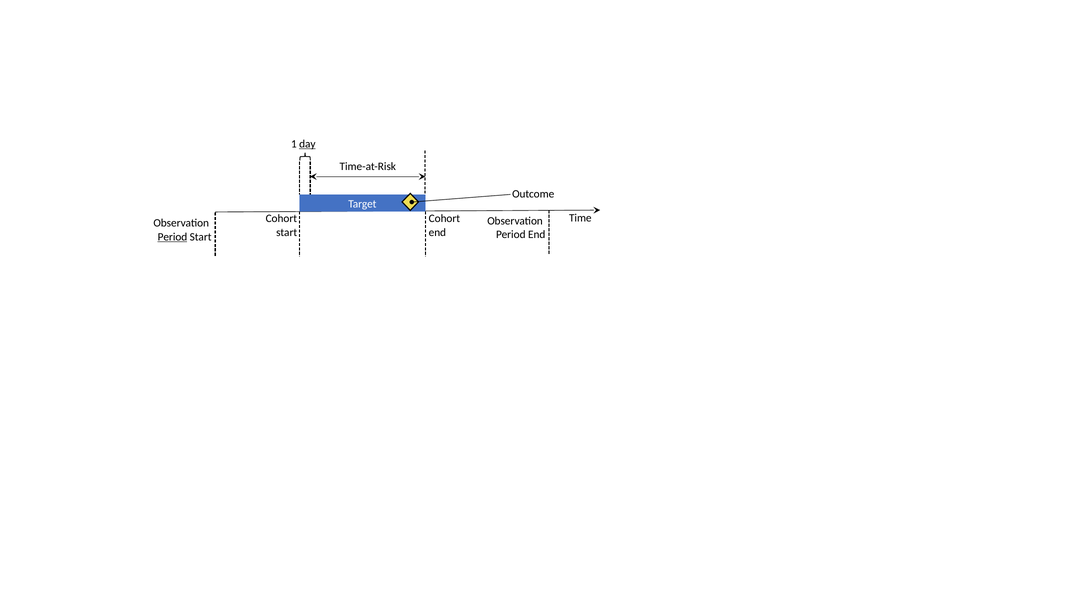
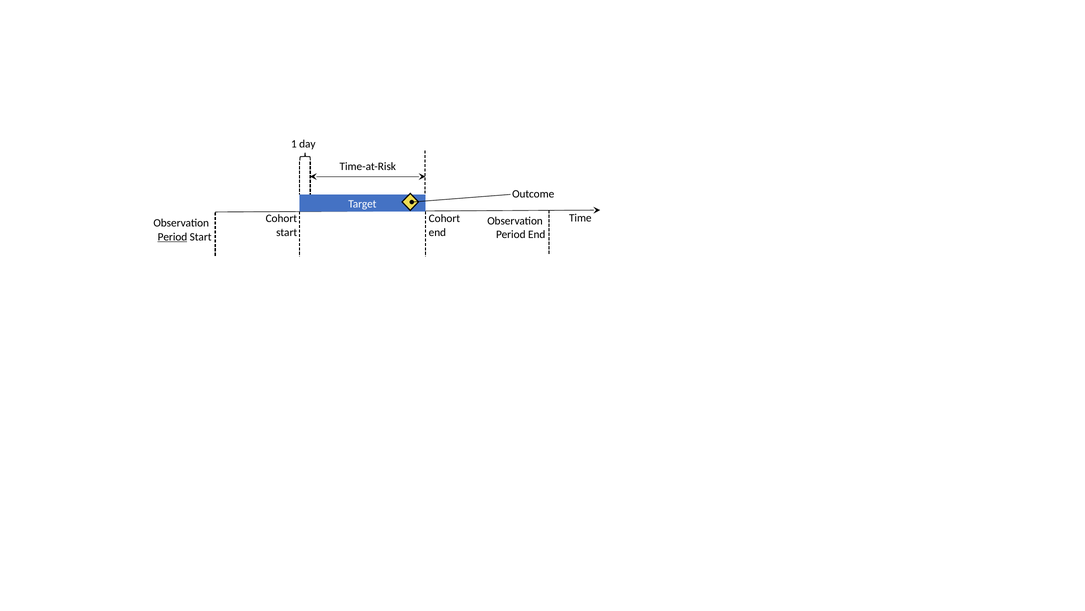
day underline: present -> none
